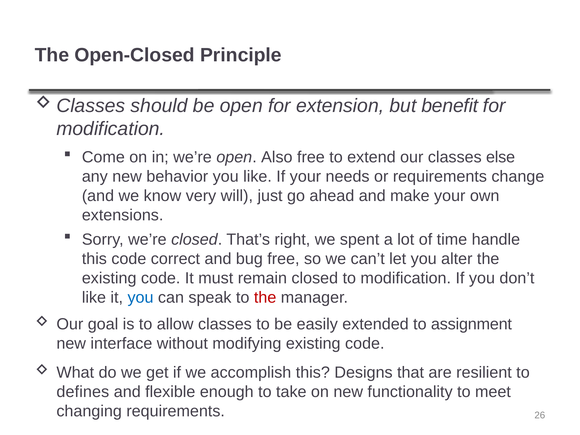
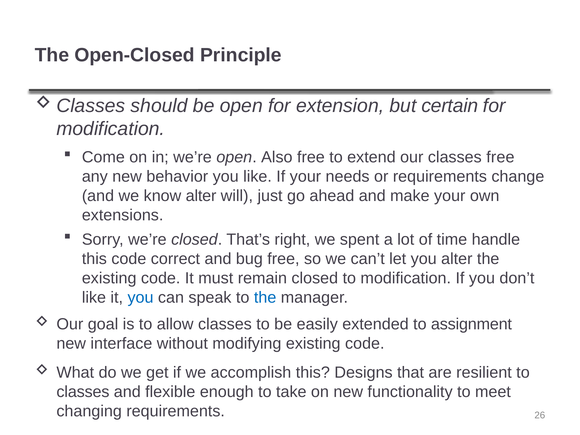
benefit: benefit -> certain
classes else: else -> free
know very: very -> alter
the at (265, 297) colour: red -> blue
defines at (83, 392): defines -> classes
